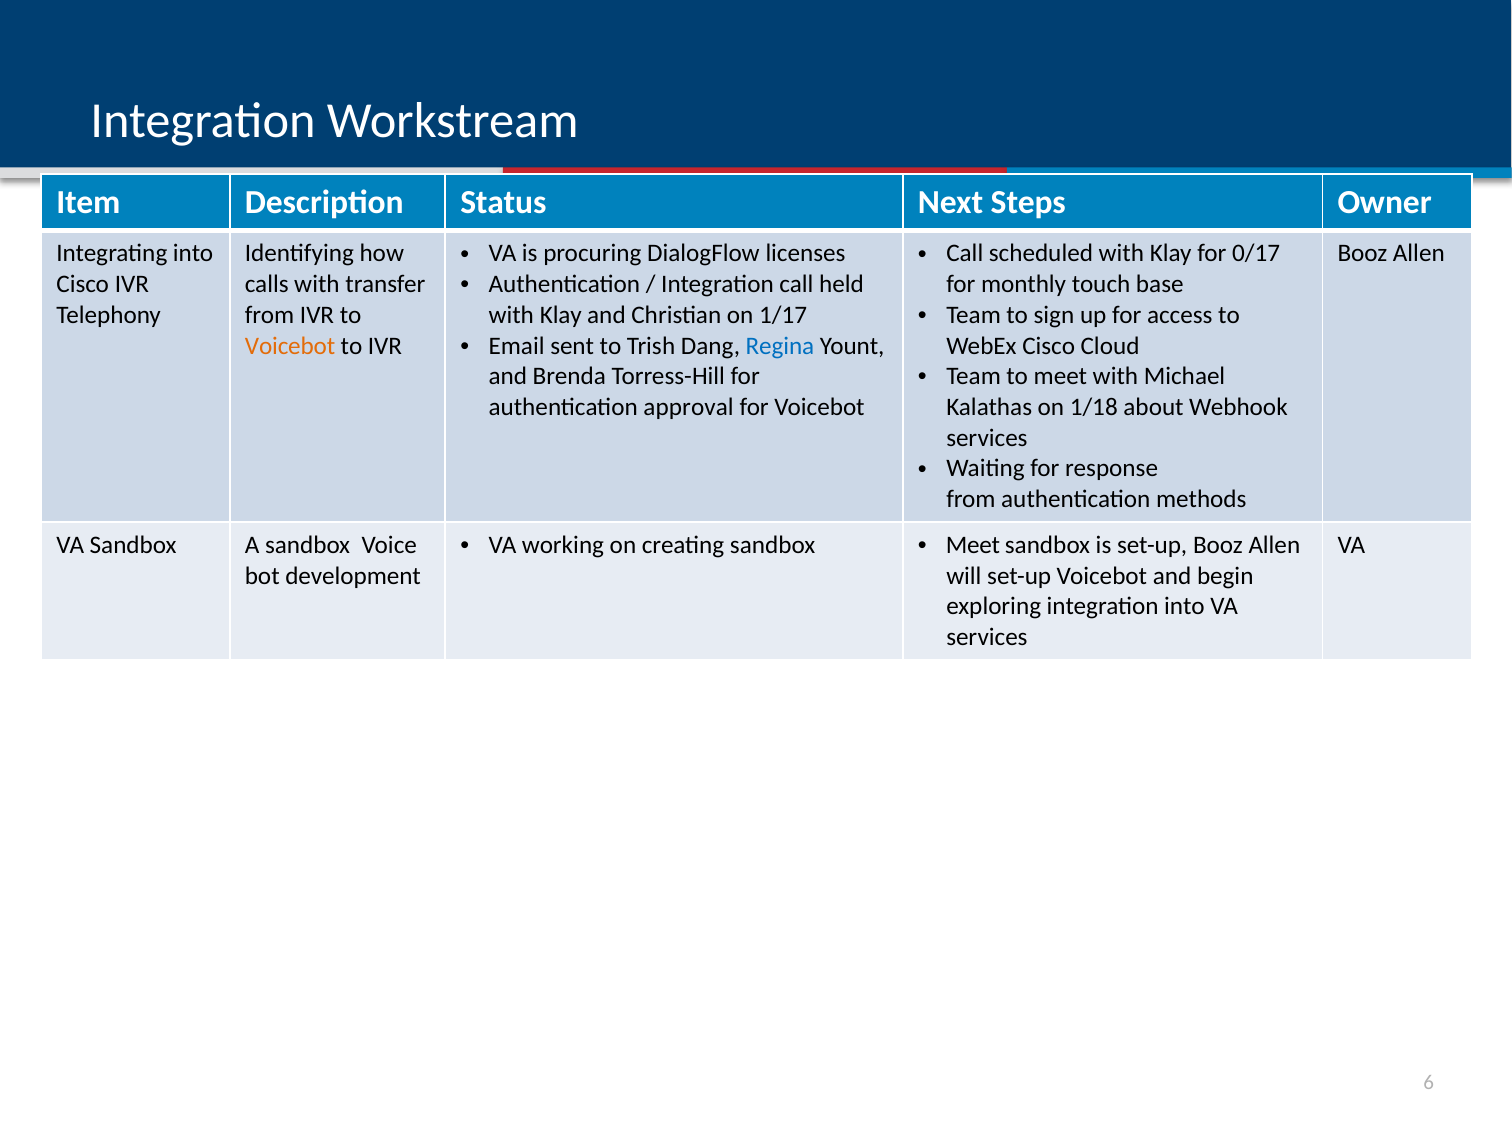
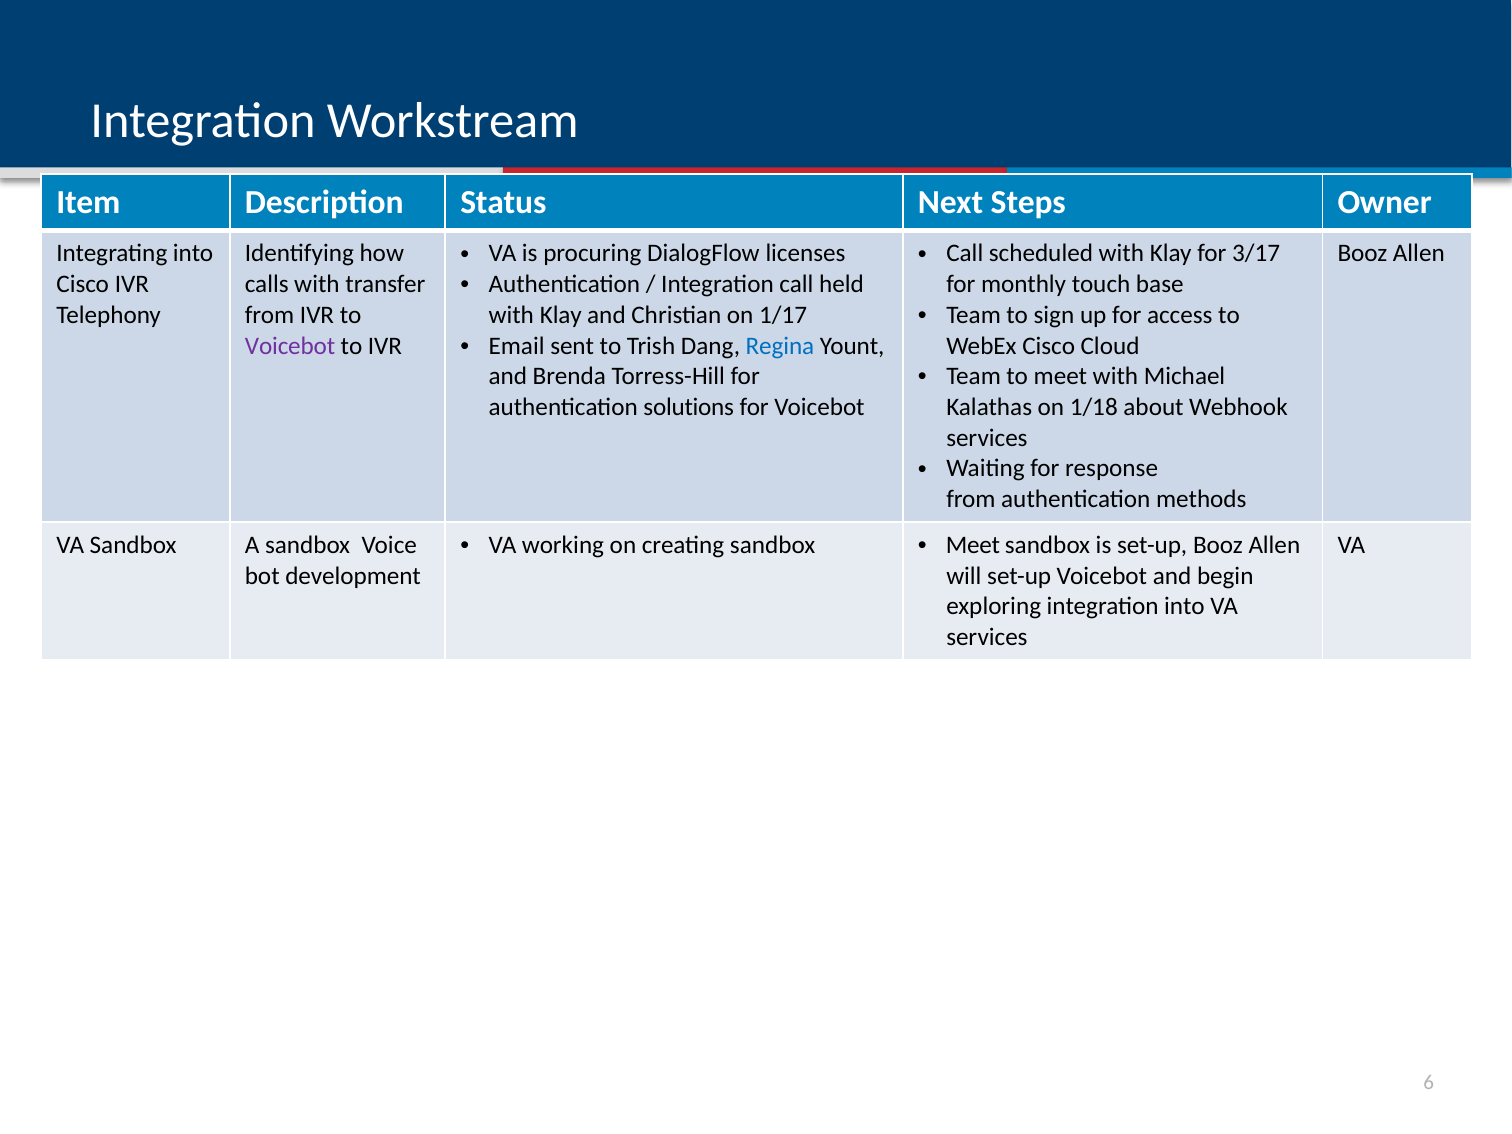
0/17: 0/17 -> 3/17
Voicebot at (290, 346) colour: orange -> purple
approval: approval -> solutions
